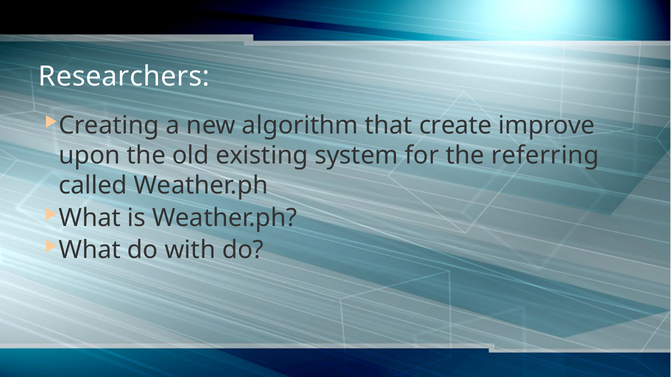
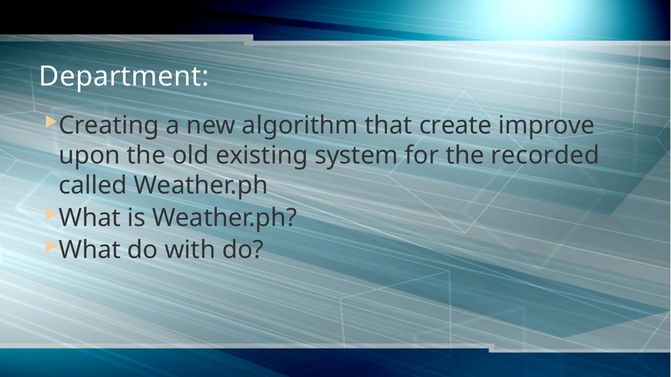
Researchers: Researchers -> Department
referring: referring -> recorded
